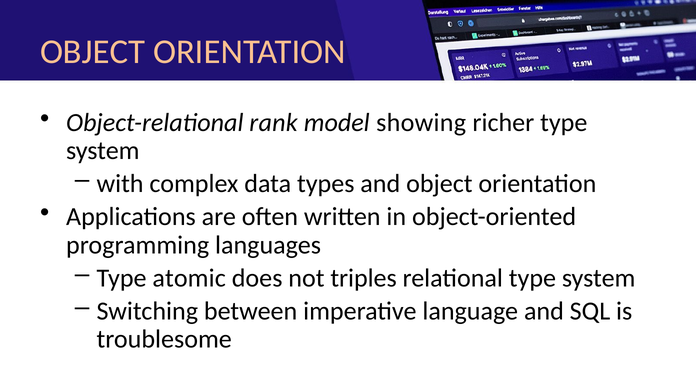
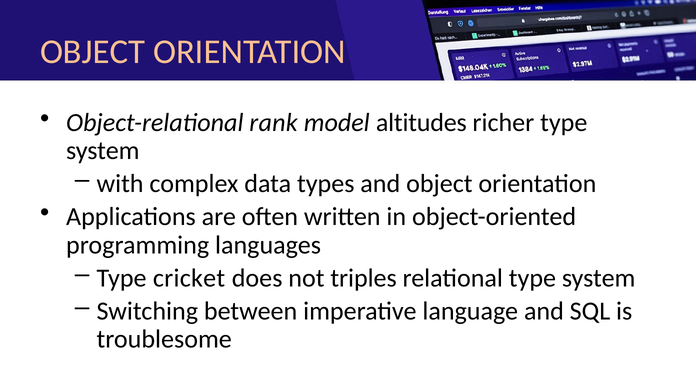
showing: showing -> altitudes
atomic: atomic -> cricket
